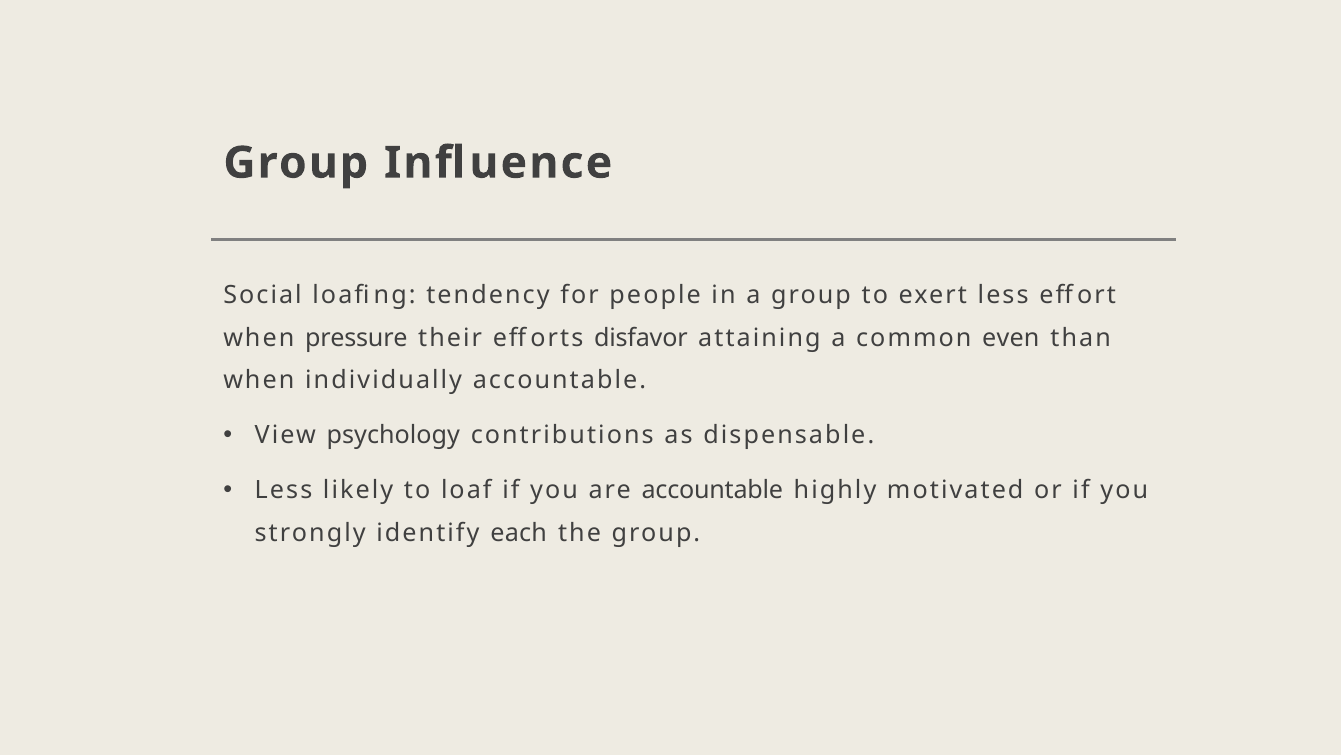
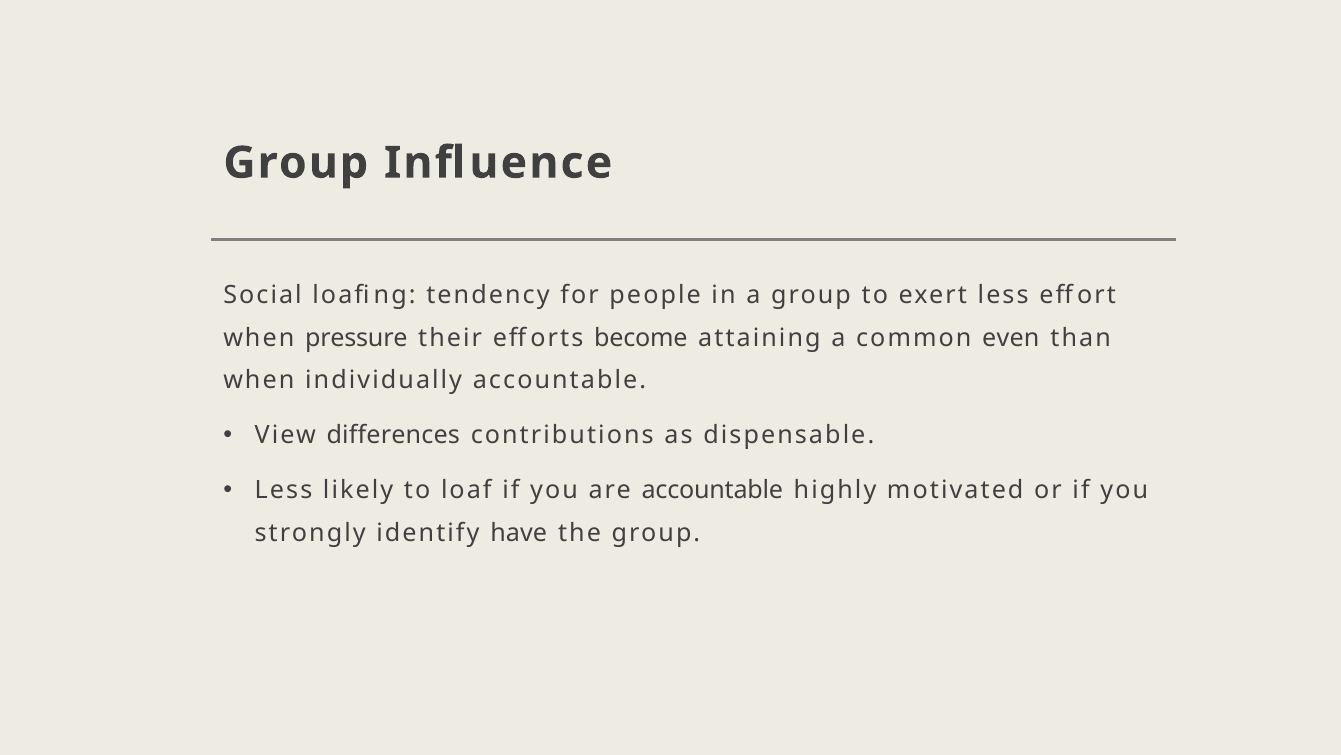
disfavor: disfavor -> become
psychology: psychology -> differences
each: each -> have
